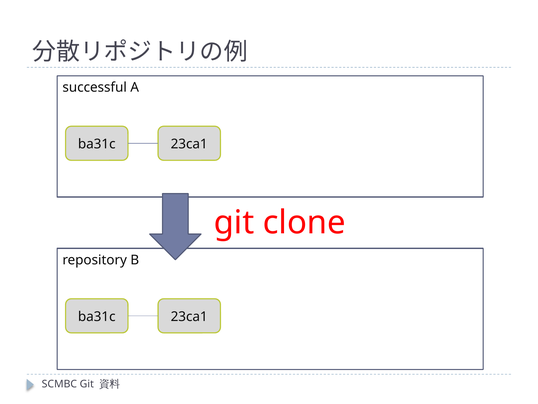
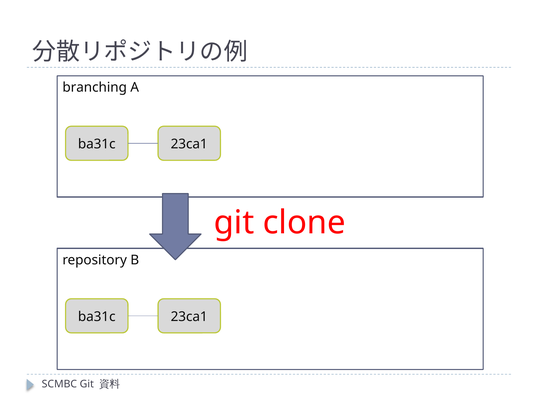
successful: successful -> branching
